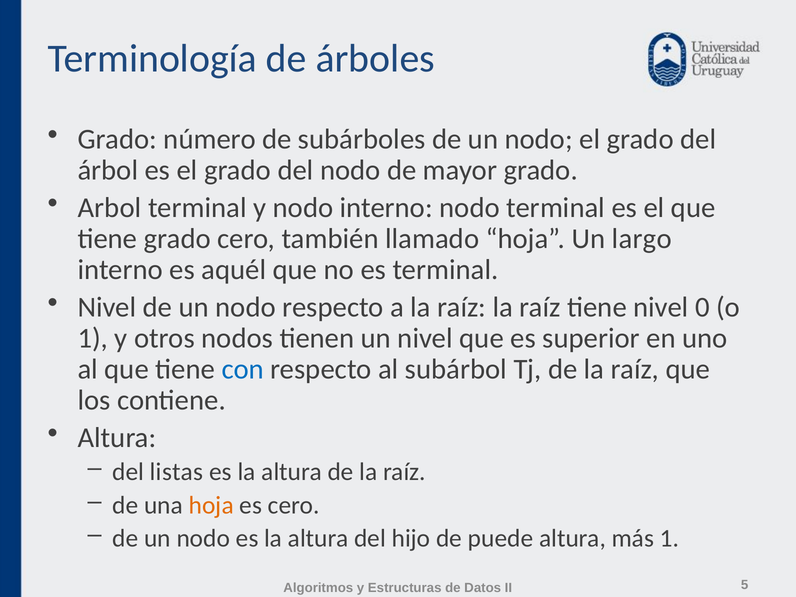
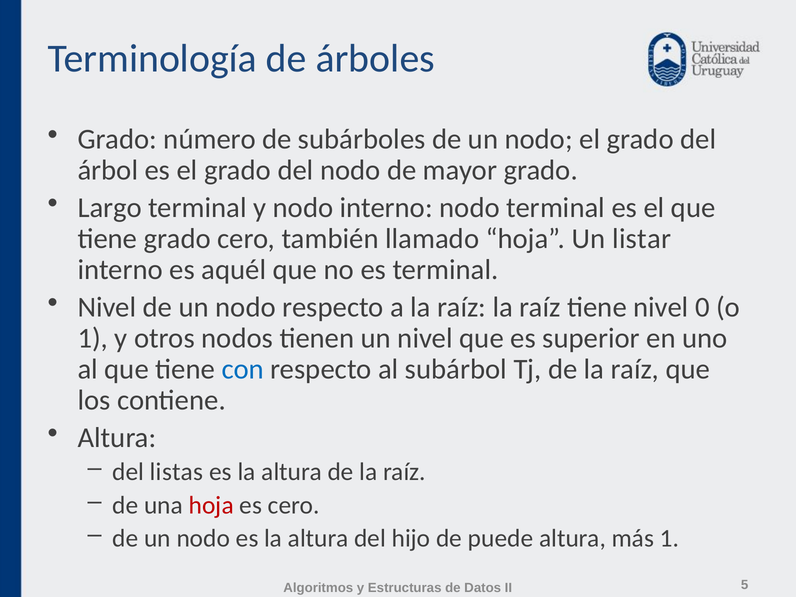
Arbol: Arbol -> Largo
largo: largo -> listar
hoja at (211, 505) colour: orange -> red
